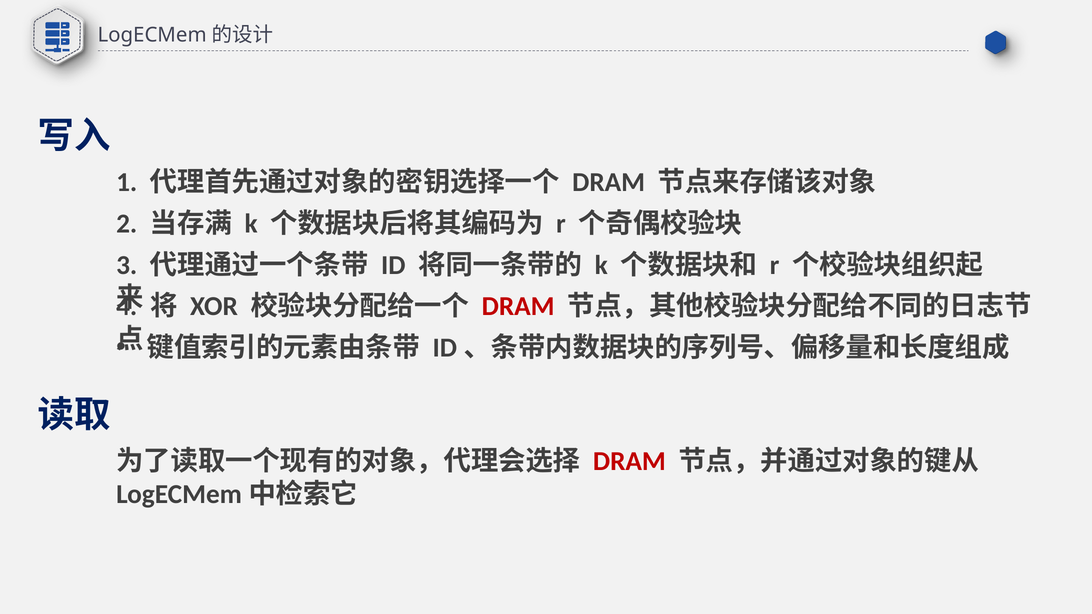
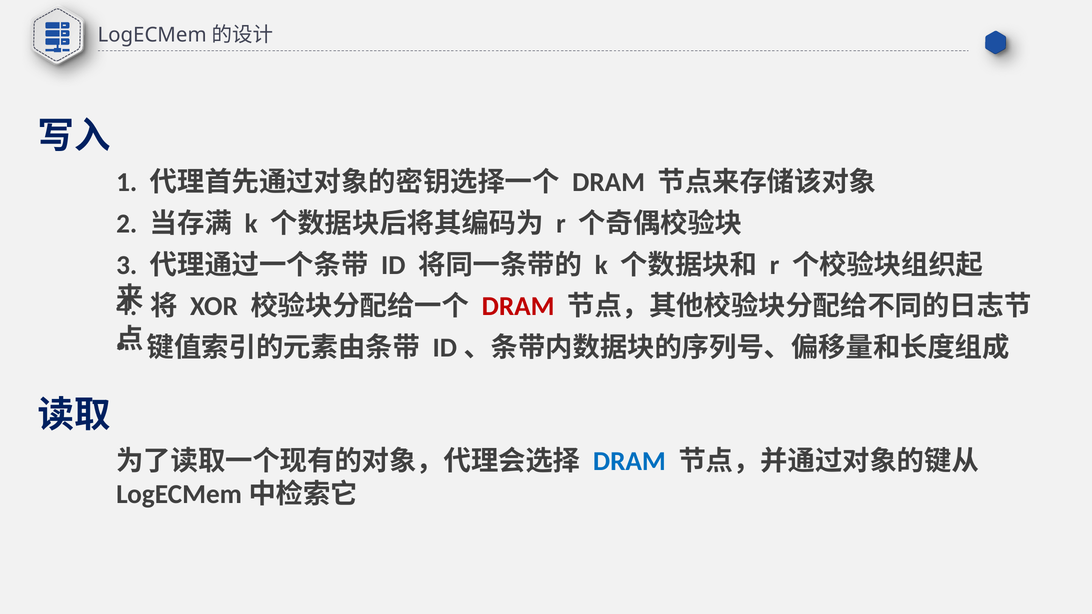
DRAM at (629, 462) colour: red -> blue
